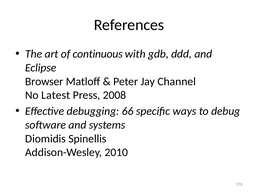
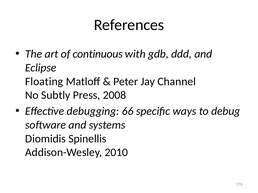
Browser: Browser -> Floating
Latest: Latest -> Subtly
